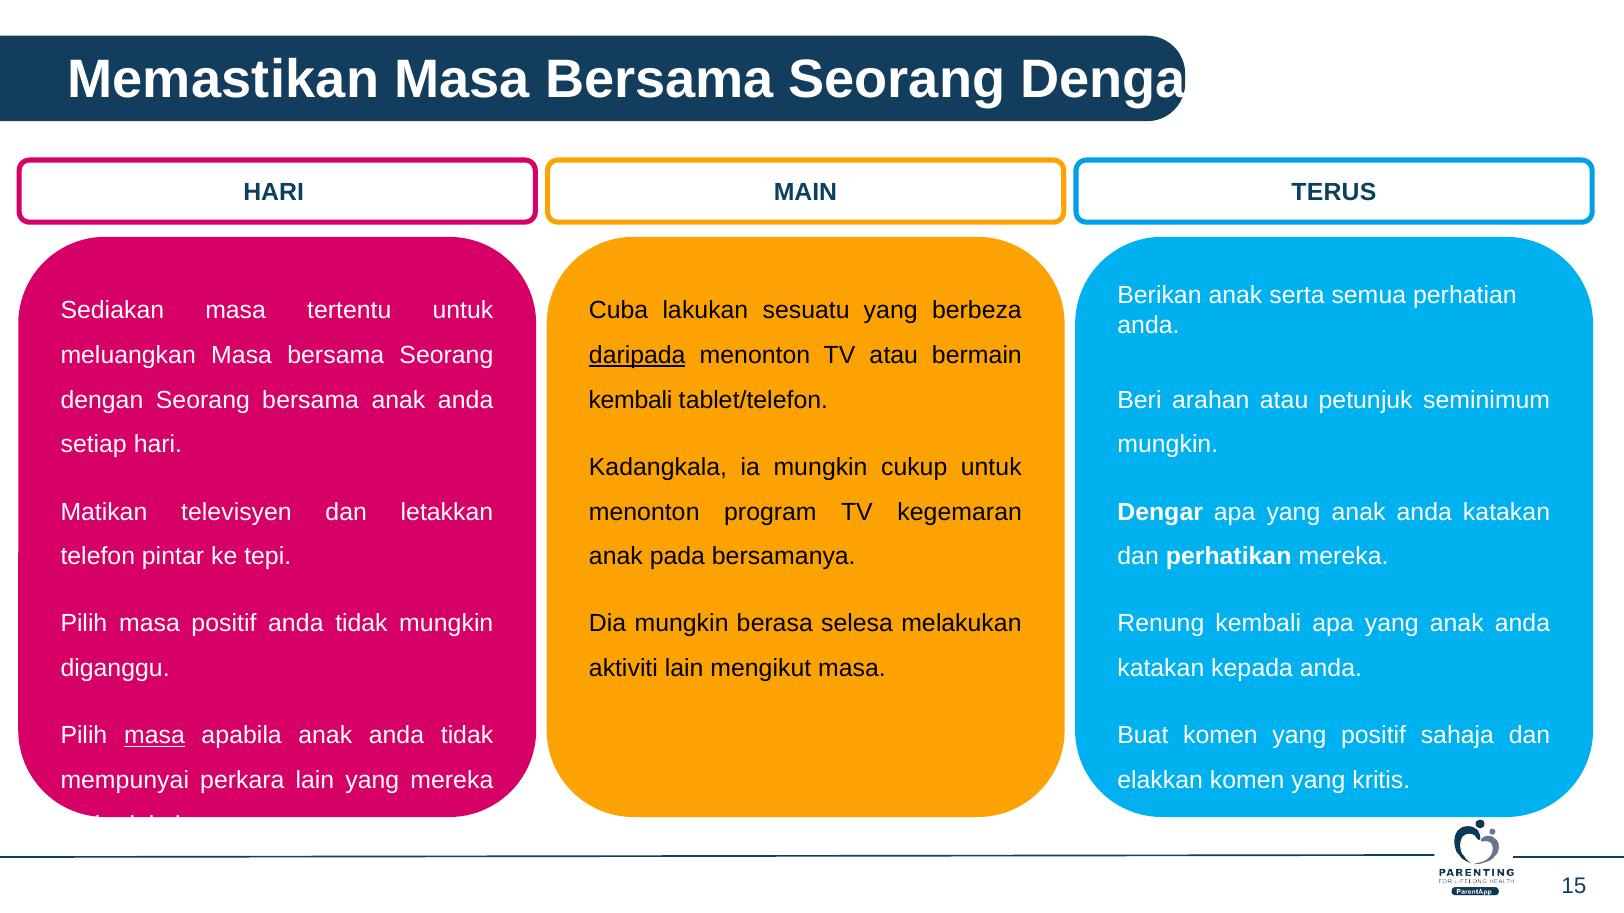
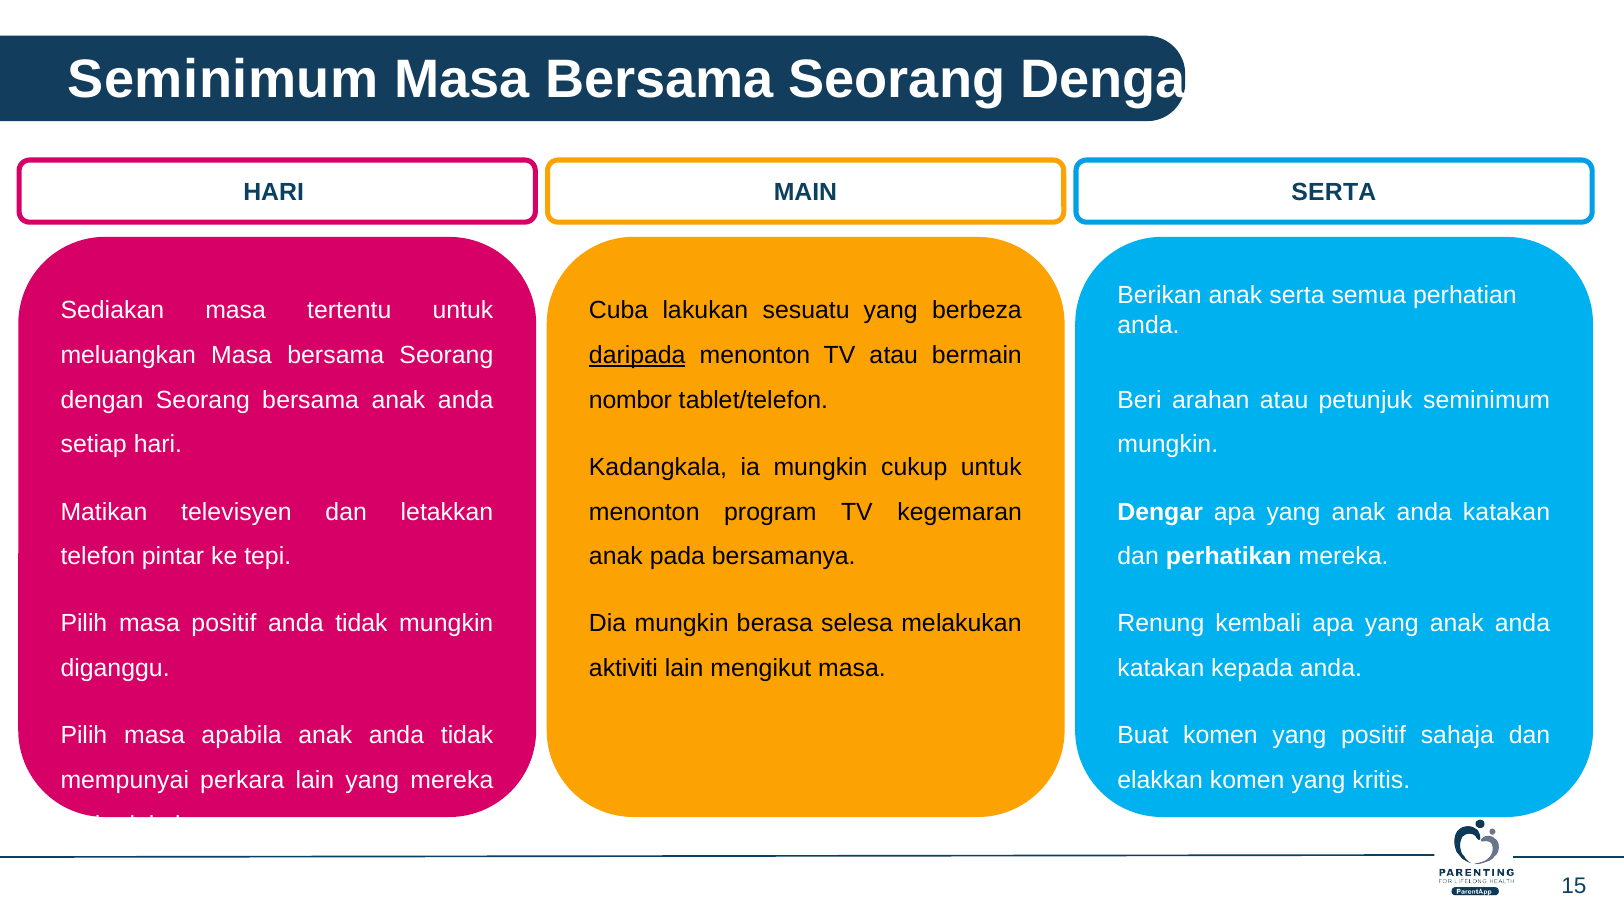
Memastikan at (223, 79): Memastikan -> Seminimum
TERUS at (1334, 193): TERUS -> SERTA
kembali at (630, 400): kembali -> nombor
masa at (154, 736) underline: present -> none
